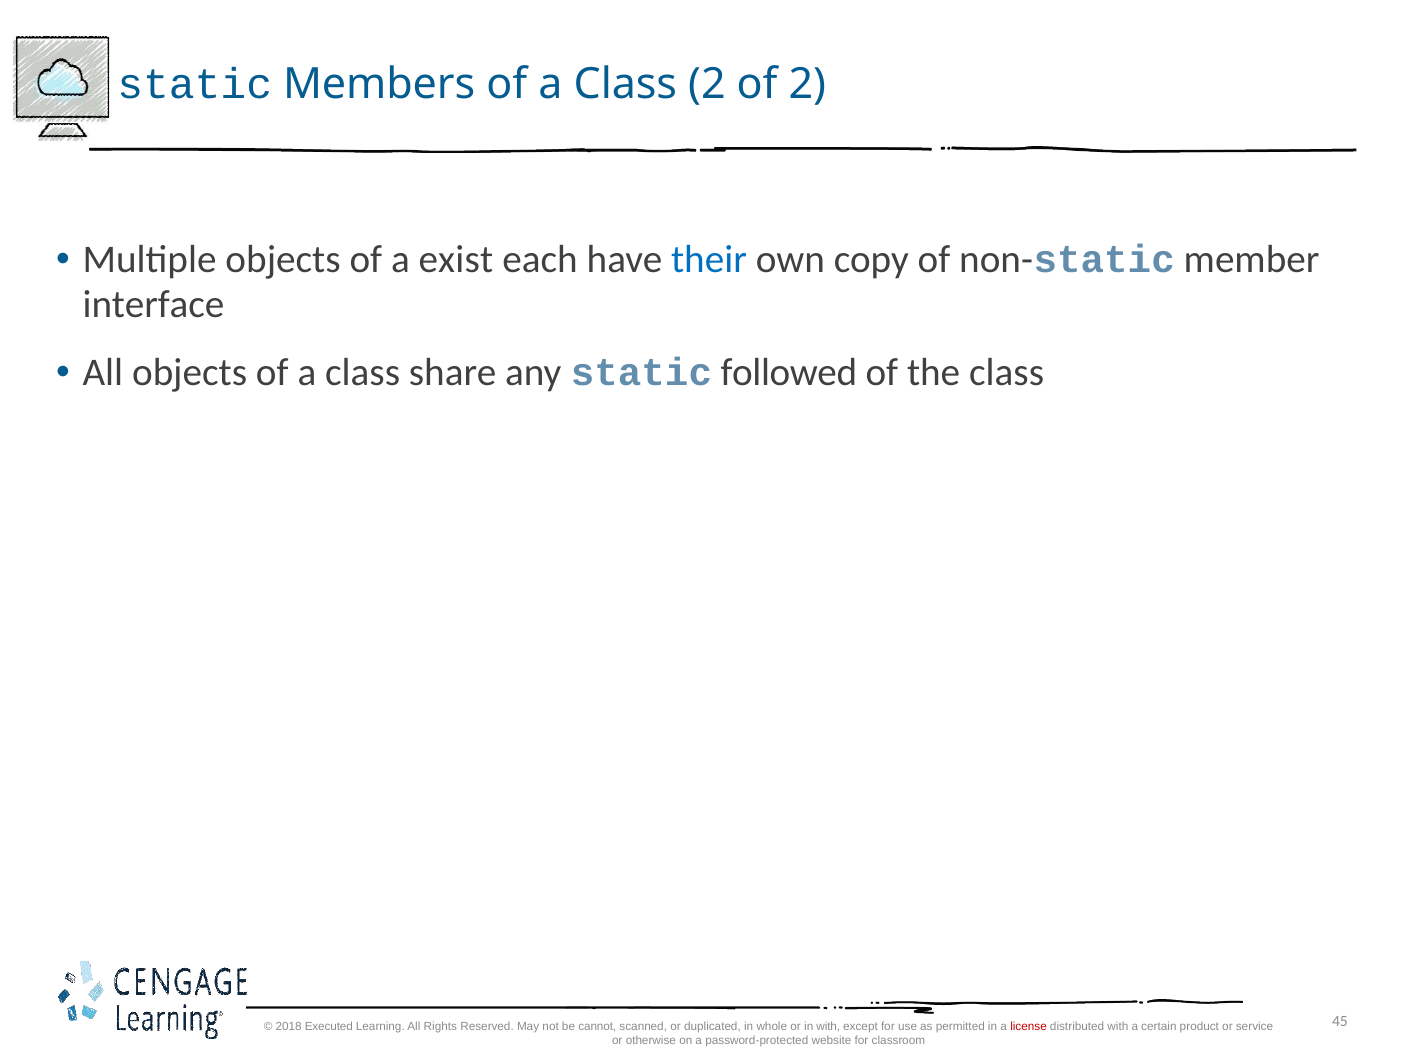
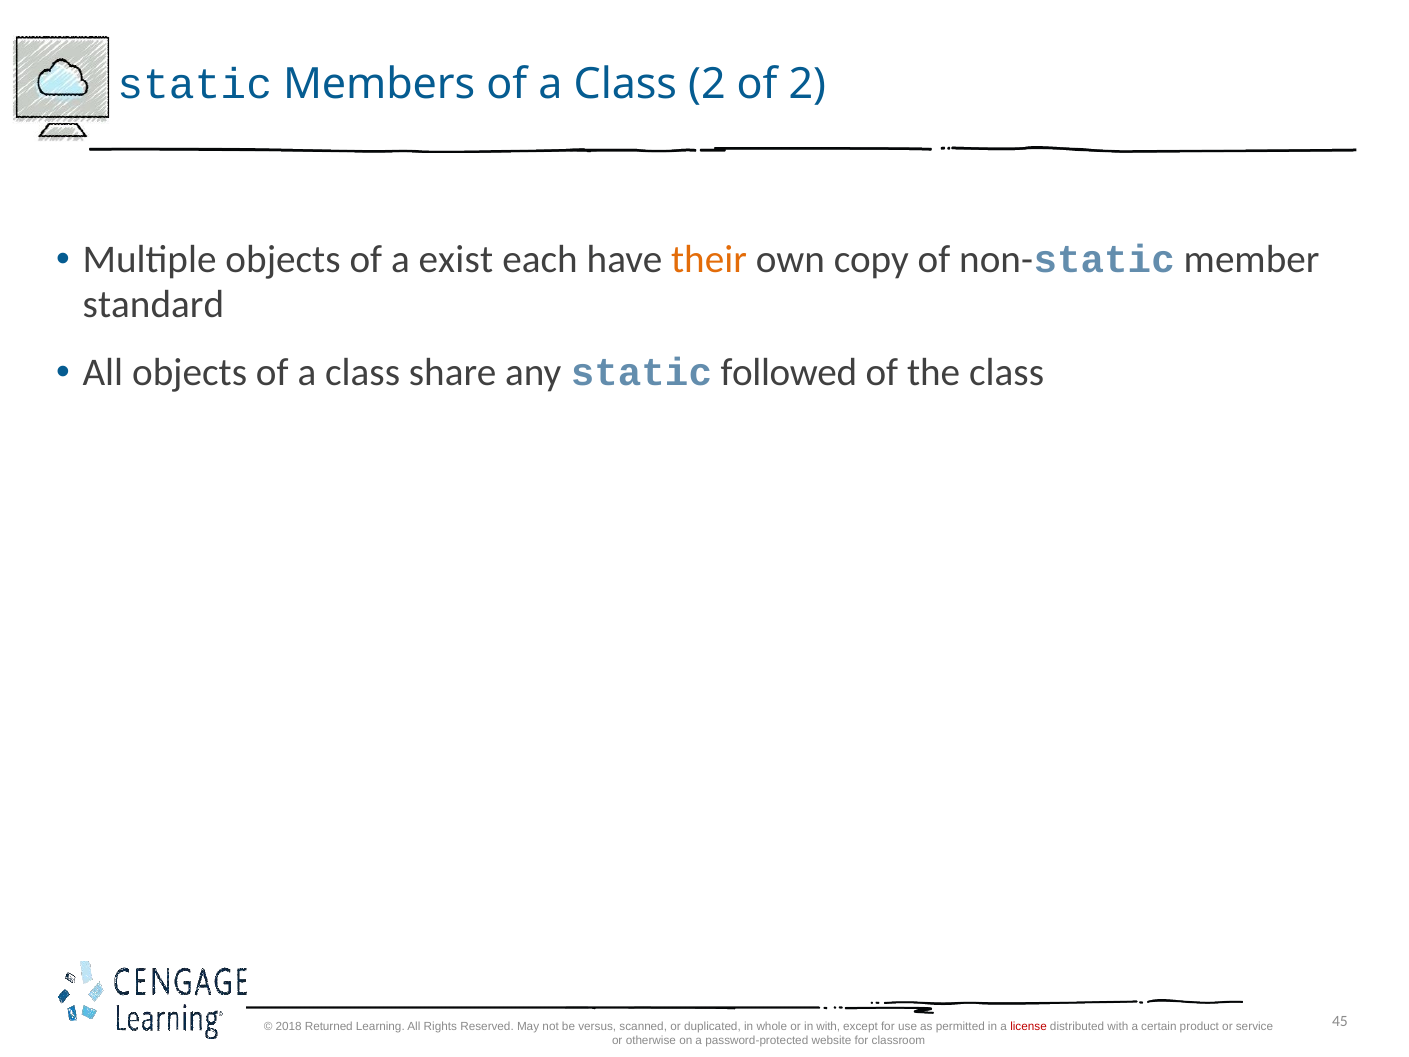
their colour: blue -> orange
interface: interface -> standard
Executed: Executed -> Returned
cannot: cannot -> versus
